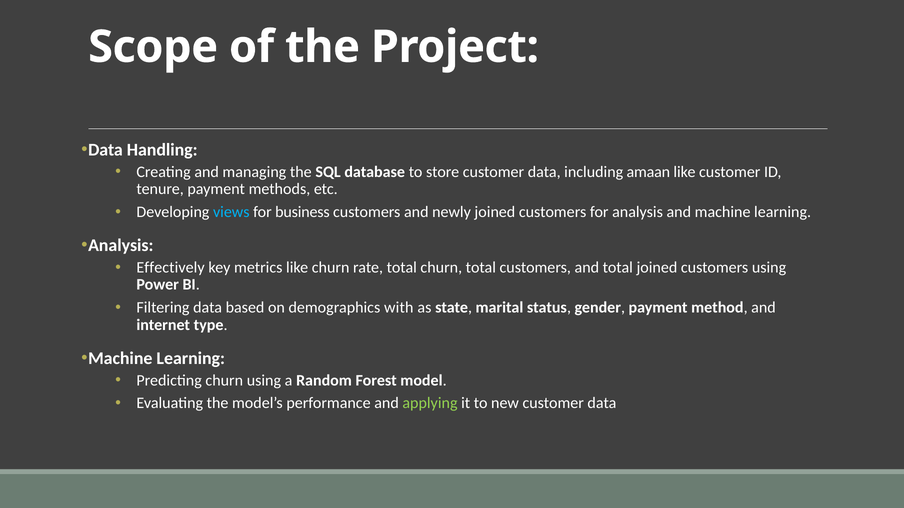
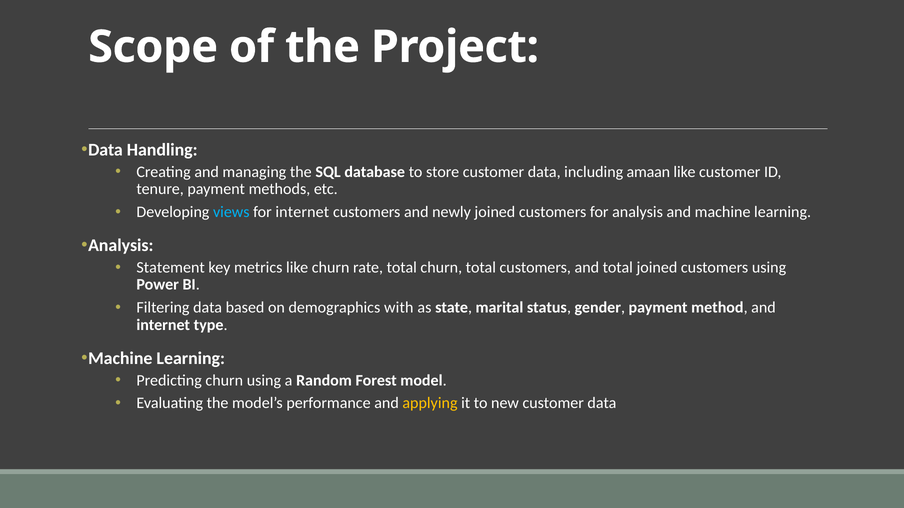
for business: business -> internet
Effectively: Effectively -> Statement
applying colour: light green -> yellow
